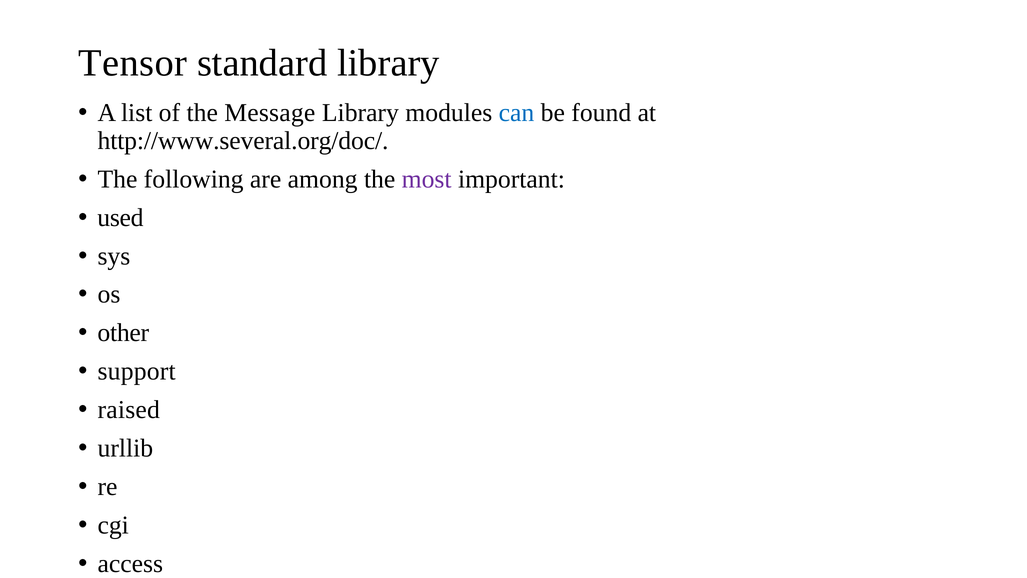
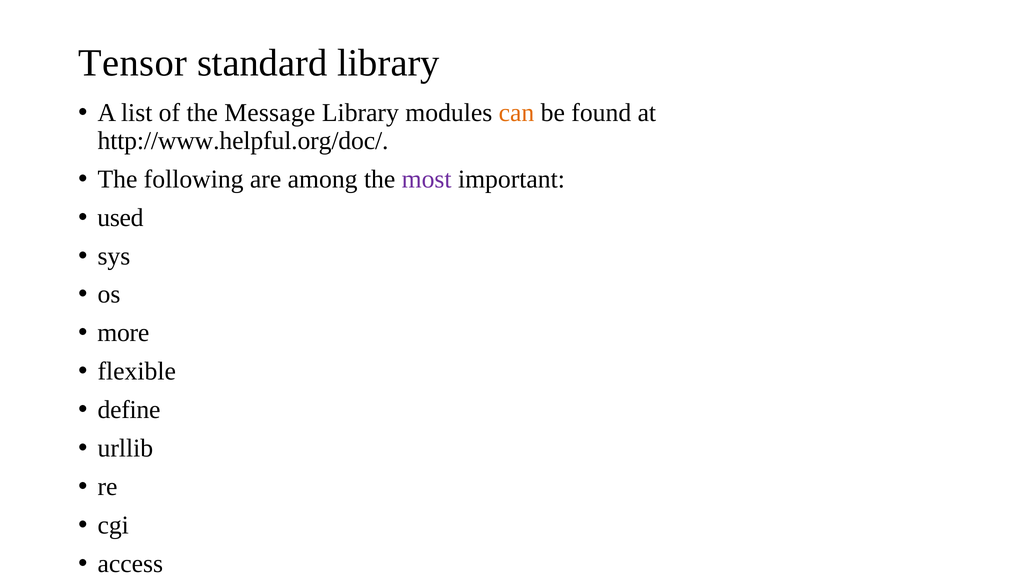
can colour: blue -> orange
http://www.several.org/doc/: http://www.several.org/doc/ -> http://www.helpful.org/doc/
other: other -> more
support: support -> flexible
raised: raised -> define
